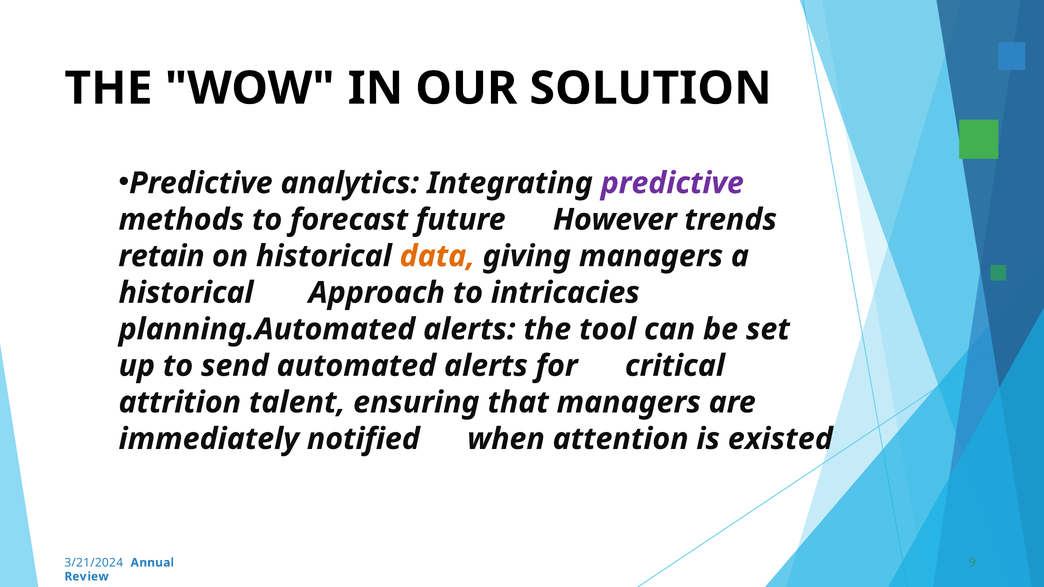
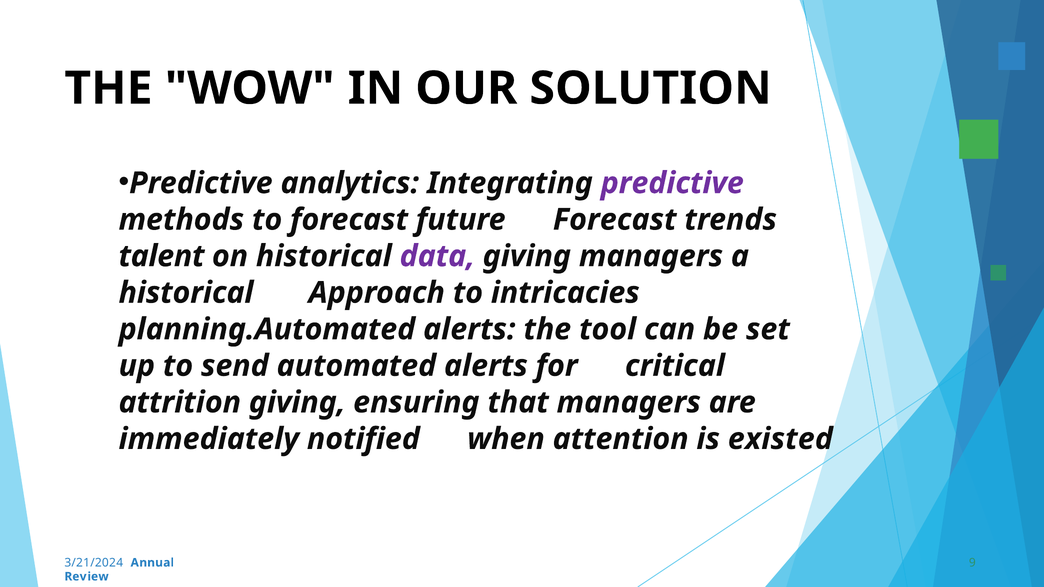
future However: However -> Forecast
retain: retain -> talent
data colour: orange -> purple
attrition talent: talent -> giving
